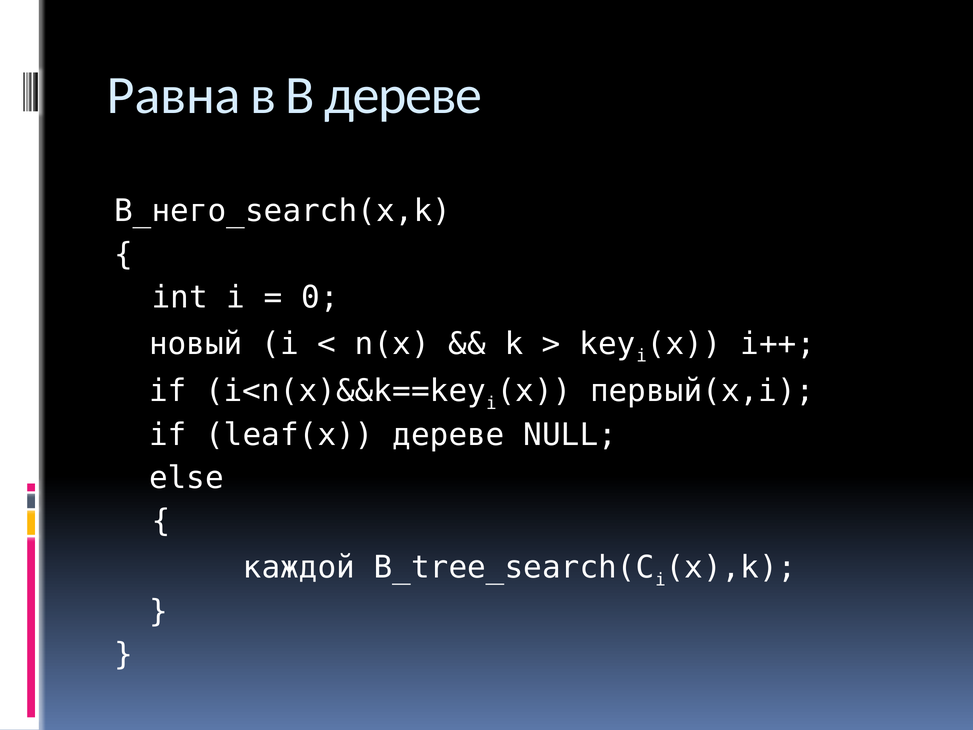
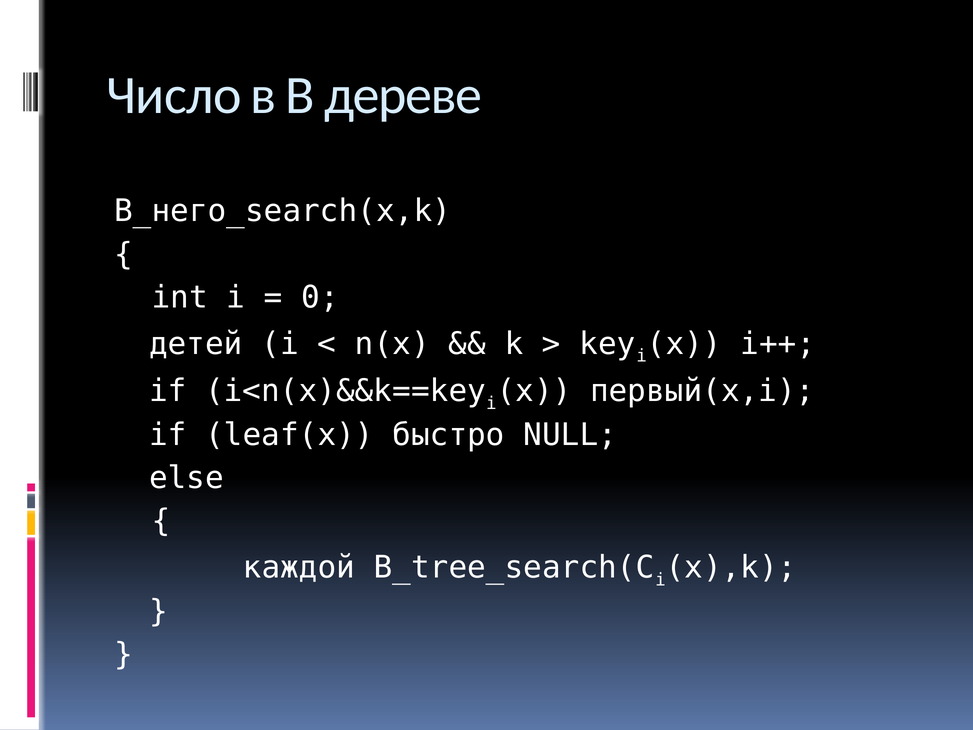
Равна: Равна -> Число
новый: новый -> детей
leaf(x дереве: дереве -> быстро
